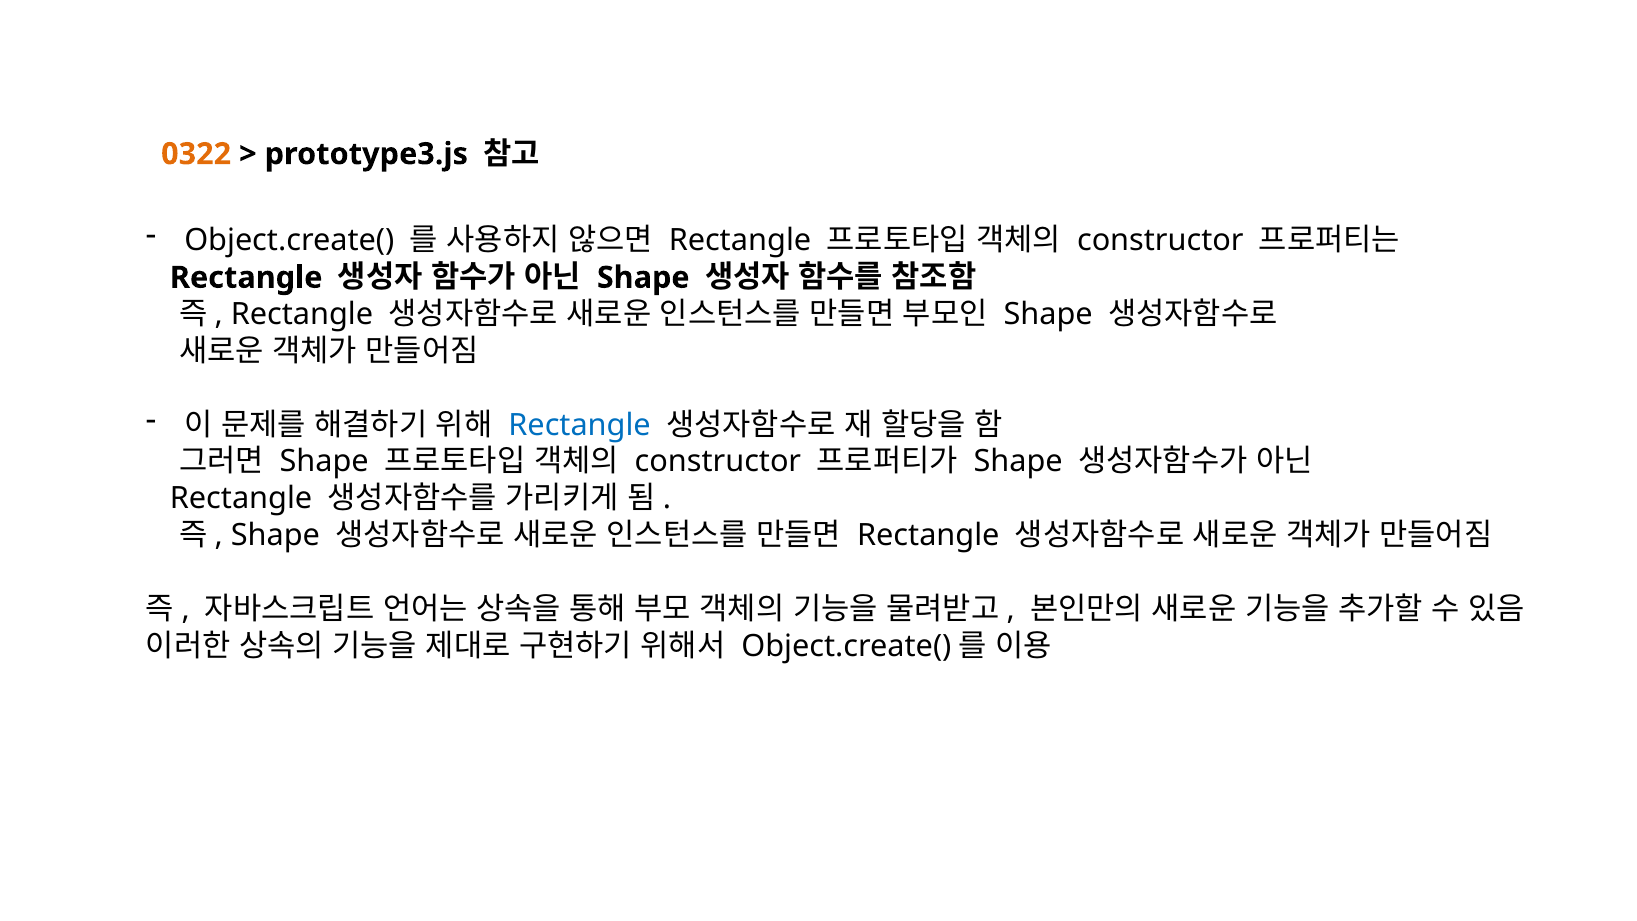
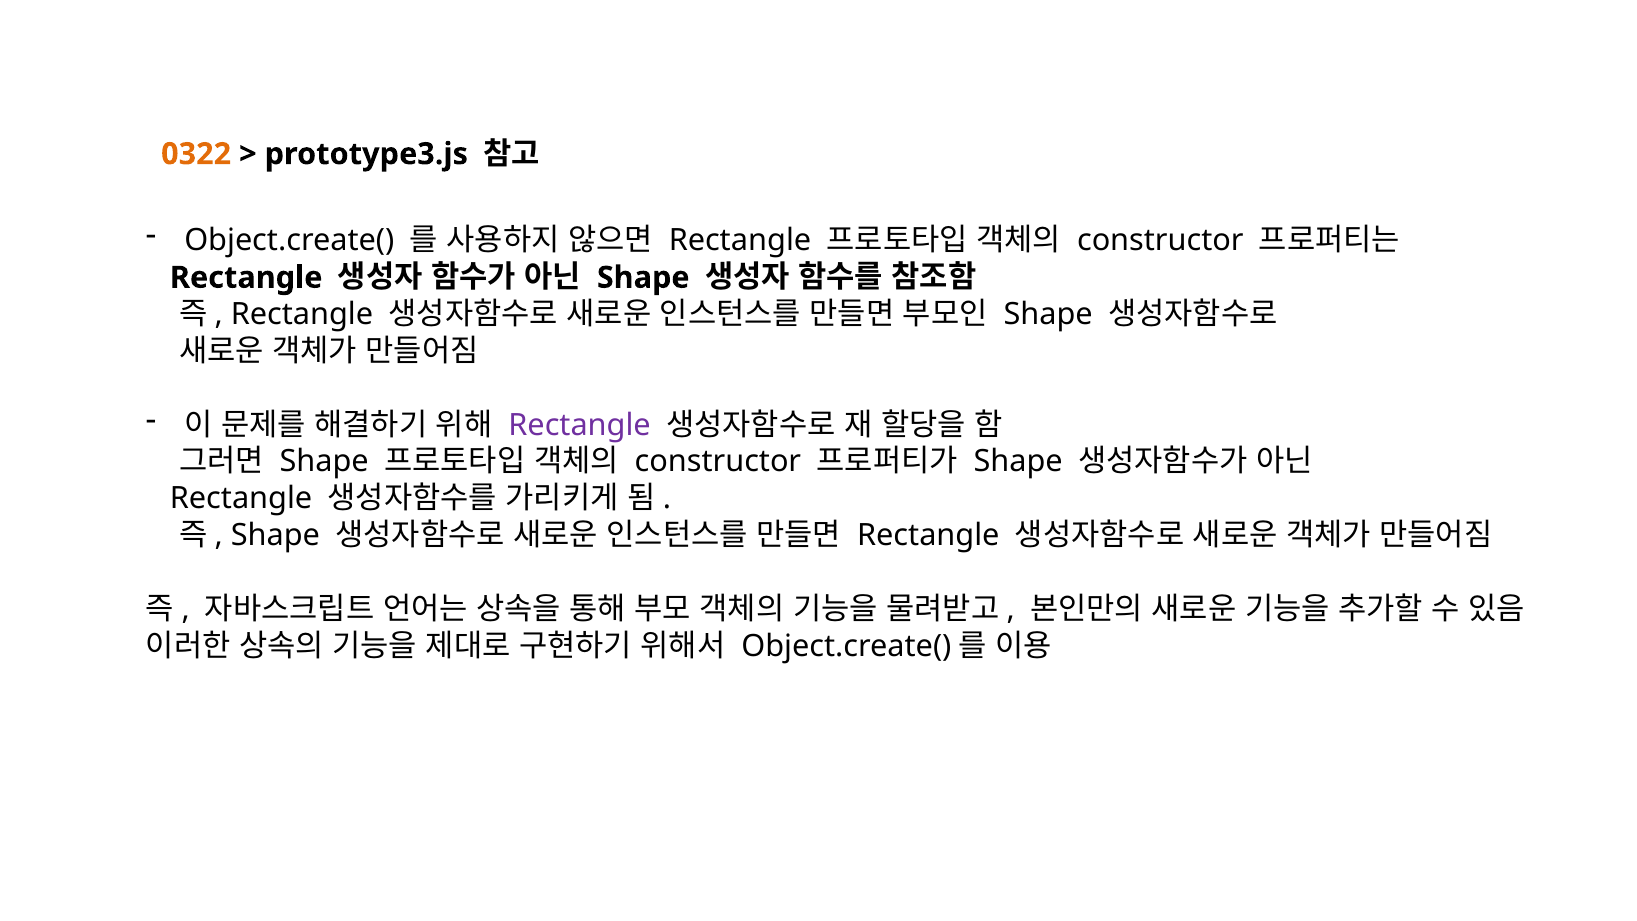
Rectangle at (580, 425) colour: blue -> purple
